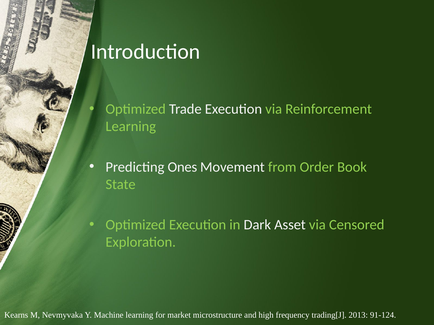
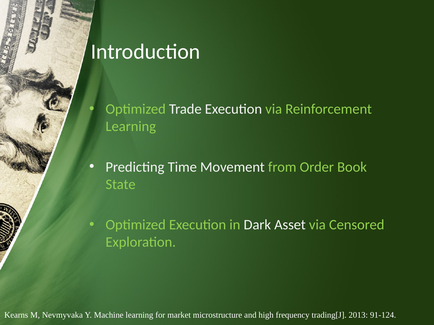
Ones: Ones -> Time
